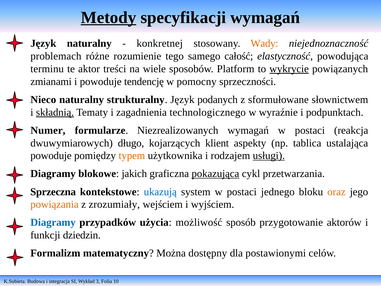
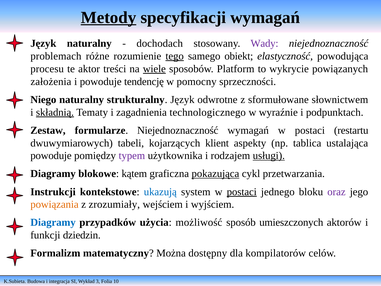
konkretnej: konkretnej -> dochodach
Wady colour: orange -> purple
tego underline: none -> present
całość: całość -> obiekt
terminu: terminu -> procesu
wiele underline: none -> present
wykrycie underline: present -> none
zmianami: zmianami -> założenia
Nieco: Nieco -> Niego
podanych: podanych -> odwrotne
Numer: Numer -> Zestaw
formularze Niezrealizowanych: Niezrealizowanych -> Niejednoznaczność
reakcja: reakcja -> restartu
długo: długo -> tabeli
typem colour: orange -> purple
jakich: jakich -> kątem
Sprzeczna: Sprzeczna -> Instrukcji
postaci at (242, 192) underline: none -> present
oraz colour: orange -> purple
przygotowanie: przygotowanie -> umieszczonych
postawionymi: postawionymi -> kompilatorów
